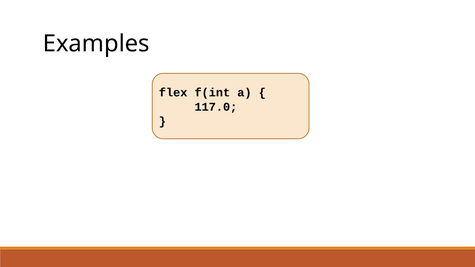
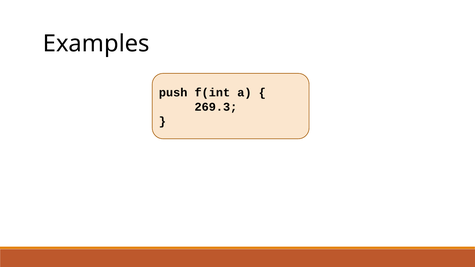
flex: flex -> push
117.0: 117.0 -> 269.3
